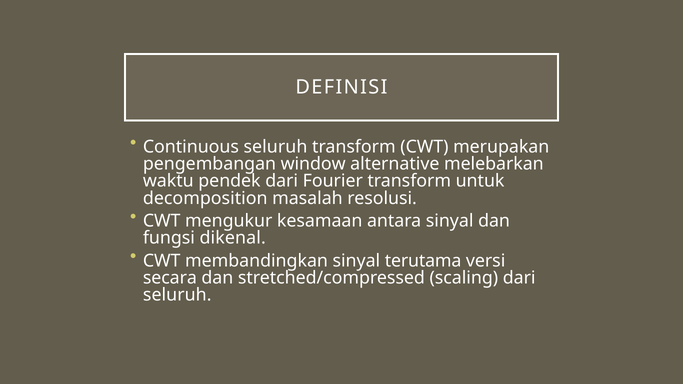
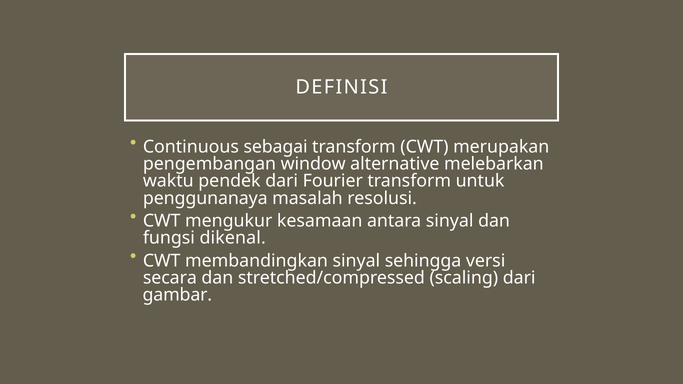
Continuous seluruh: seluruh -> sebagai
decomposition: decomposition -> penggunanaya
terutama: terutama -> sehingga
seluruh at (177, 295): seluruh -> gambar
